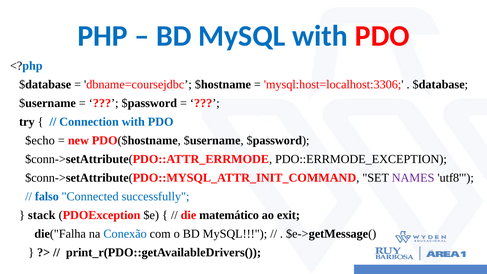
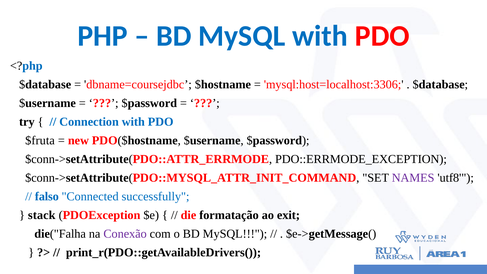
$echo: $echo -> $fruta
matemático: matemático -> formatação
Conexão colour: blue -> purple
